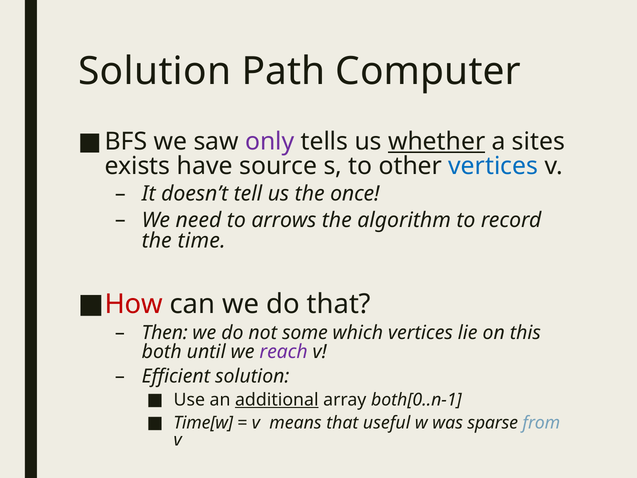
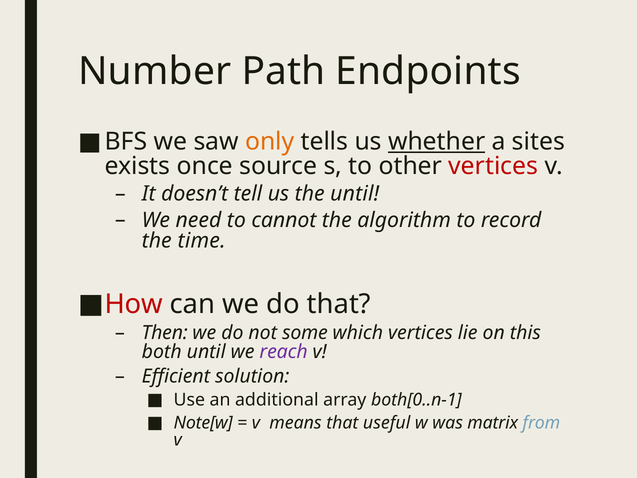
Solution at (155, 71): Solution -> Number
Computer: Computer -> Endpoints
only colour: purple -> orange
have: have -> once
vertices at (493, 166) colour: blue -> red
the once: once -> until
arrows: arrows -> cannot
additional underline: present -> none
Time[w: Time[w -> Note[w
sparse: sparse -> matrix
